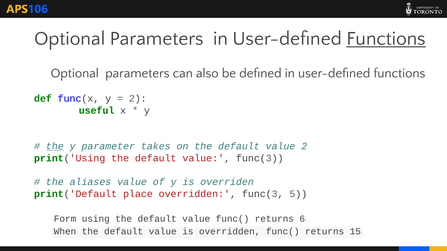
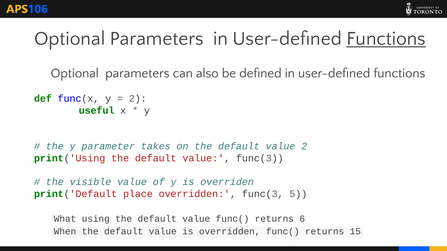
the at (55, 147) underline: present -> none
aliases: aliases -> visible
Form: Form -> What
